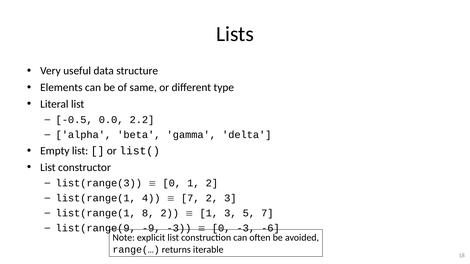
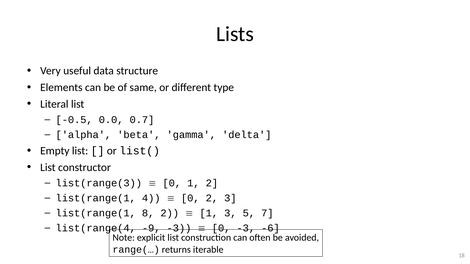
2.2: 2.2 -> 0.7
7 at (190, 198): 7 -> 0
list(range(9: list(range(9 -> list(range(4
